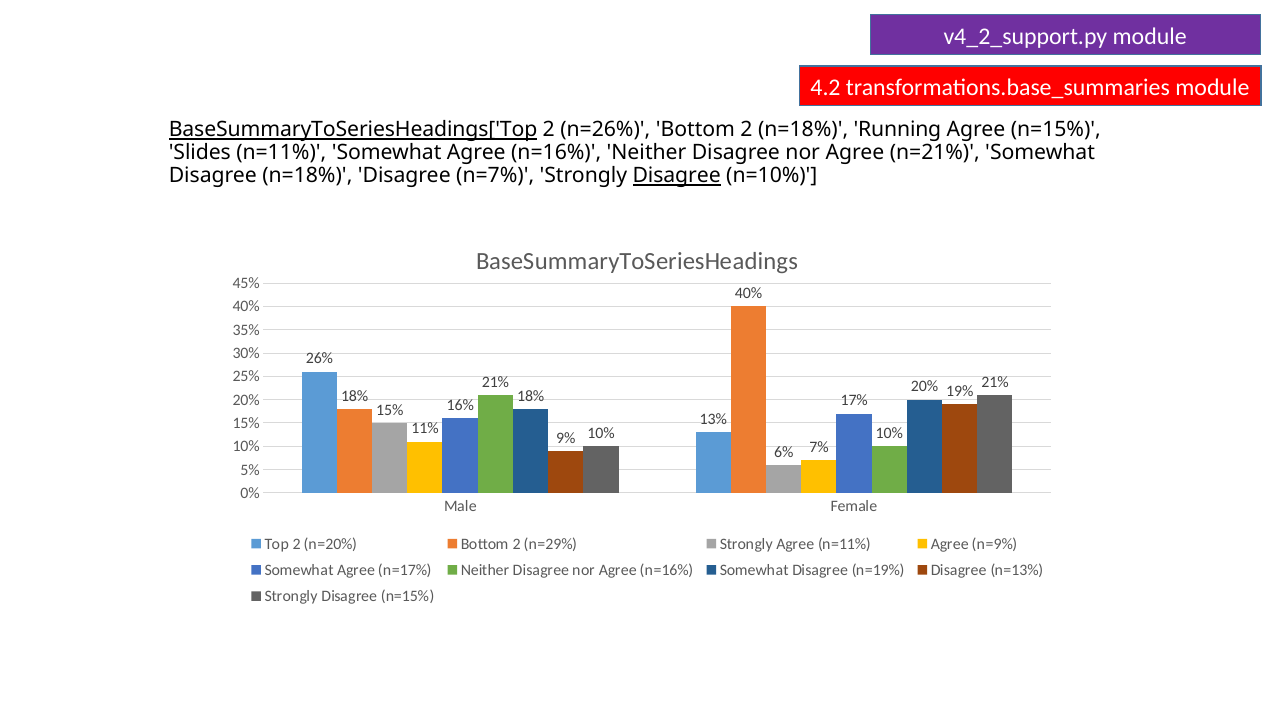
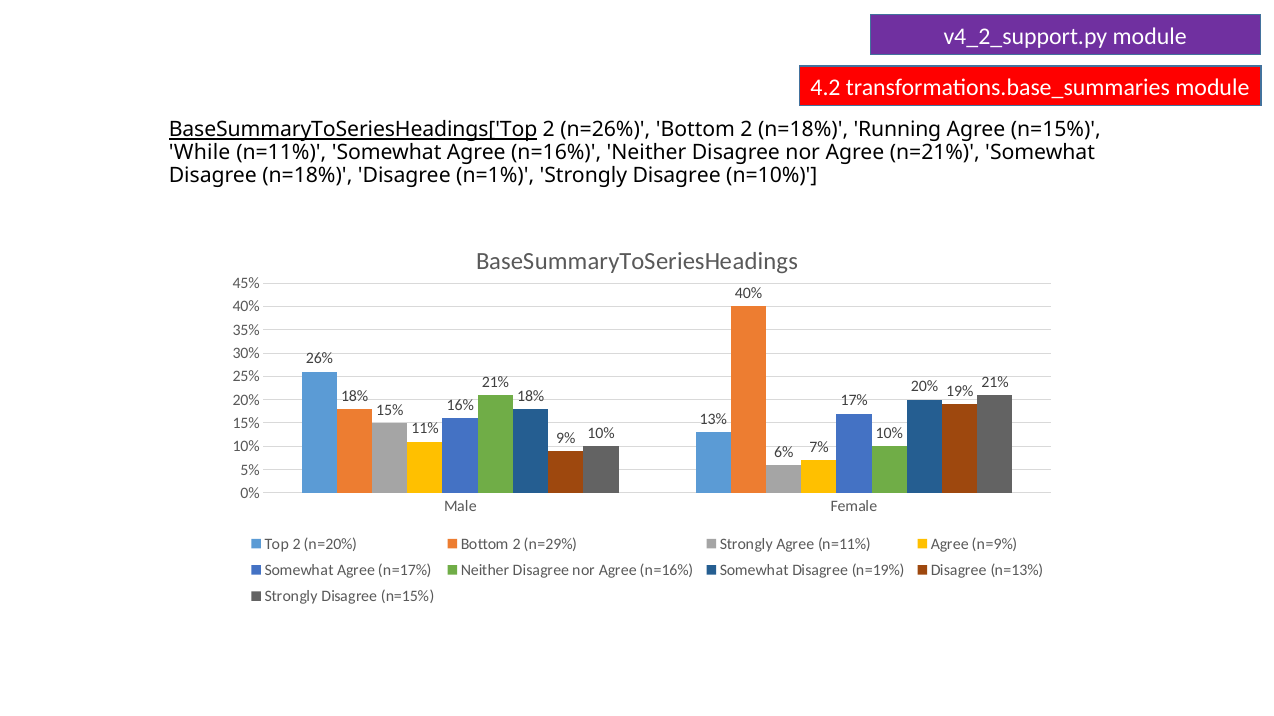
Slides: Slides -> While
n=7%: n=7% -> n=1%
Disagree at (677, 176) underline: present -> none
